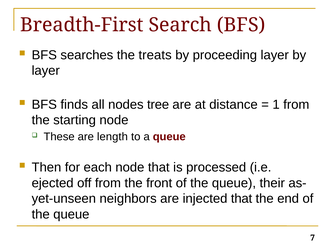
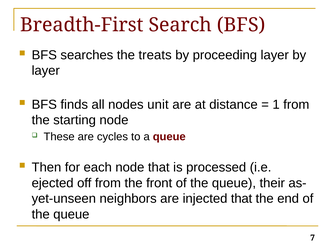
tree: tree -> unit
length: length -> cycles
